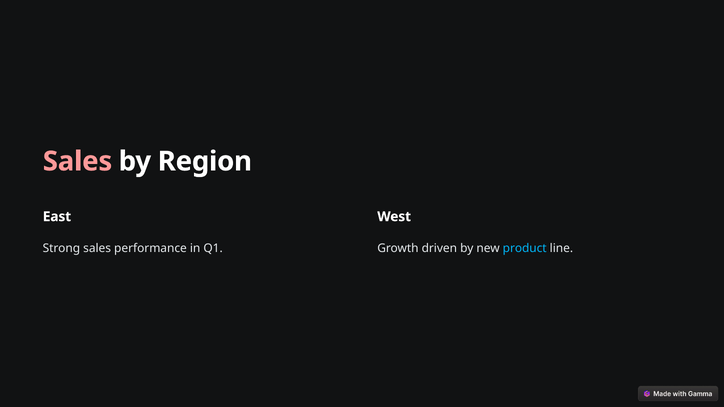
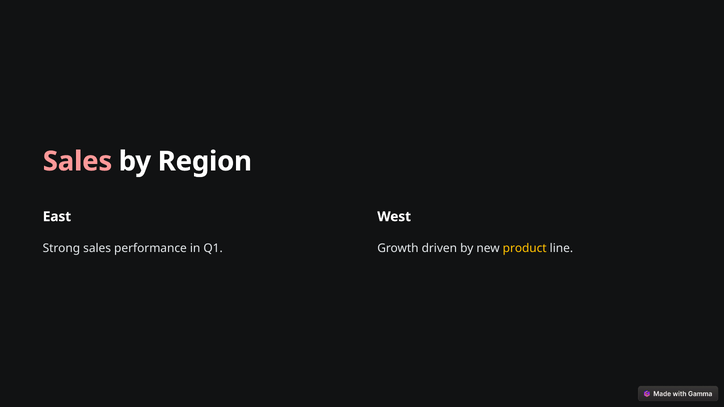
product colour: light blue -> yellow
